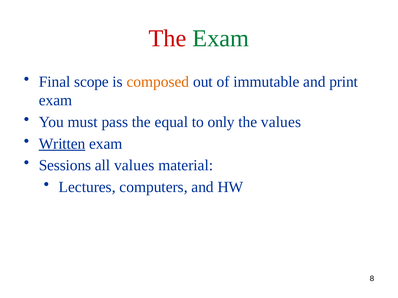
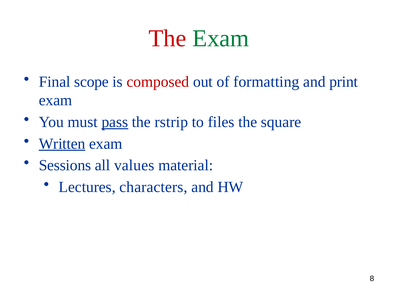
composed colour: orange -> red
immutable: immutable -> formatting
pass underline: none -> present
equal: equal -> rstrip
only: only -> files
the values: values -> square
computers: computers -> characters
